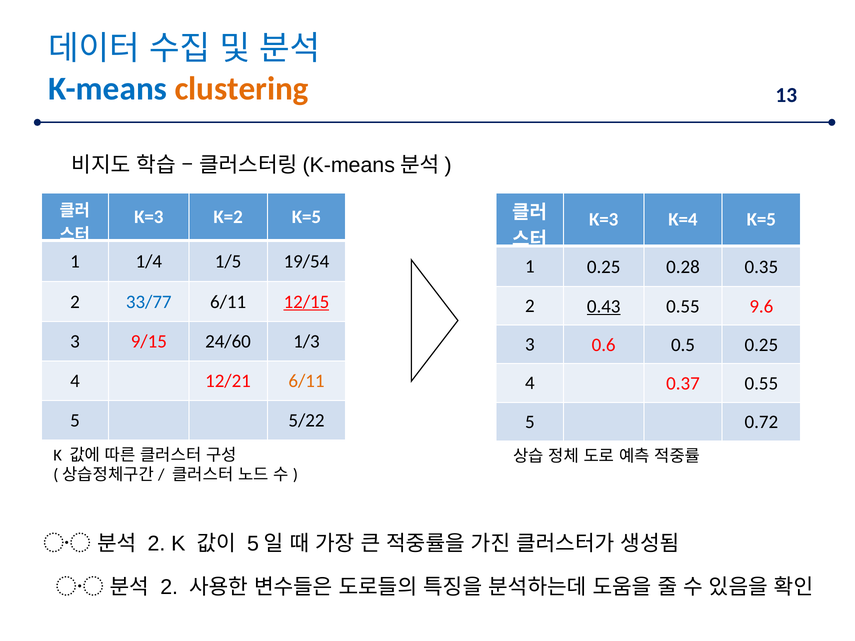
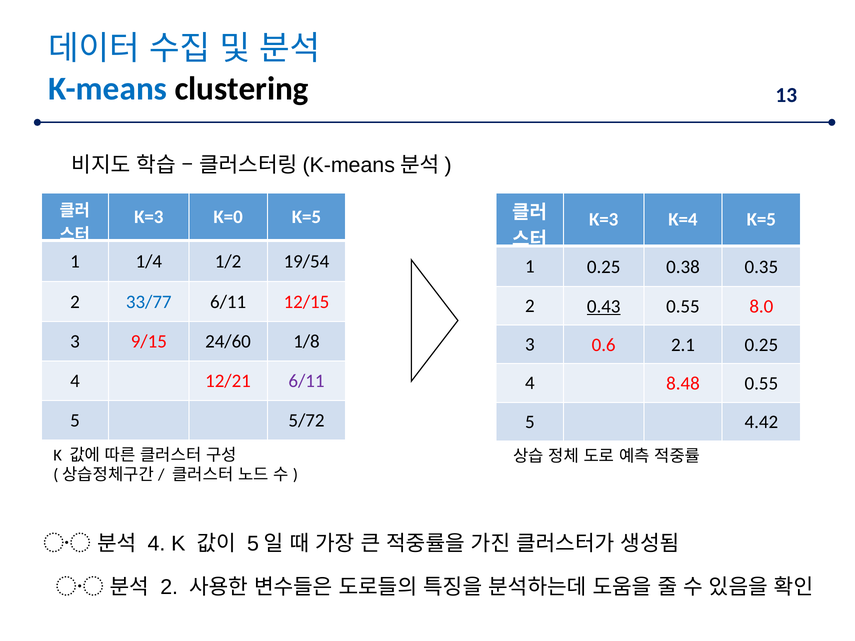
clustering colour: orange -> black
K=2: K=2 -> K=0
1/5: 1/5 -> 1/2
0.28: 0.28 -> 0.38
12/15 underline: present -> none
9.6: 9.6 -> 8.0
1/3: 1/3 -> 1/8
0.5: 0.5 -> 2.1
6/11 at (307, 381) colour: orange -> purple
0.37: 0.37 -> 8.48
5/22: 5/22 -> 5/72
0.72: 0.72 -> 4.42
2 at (156, 544): 2 -> 4
